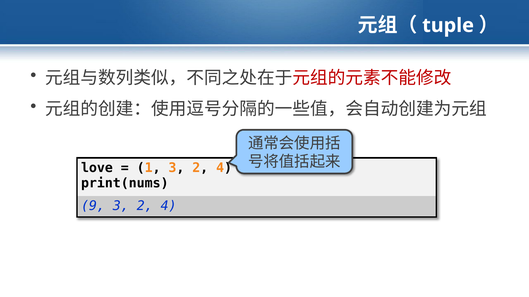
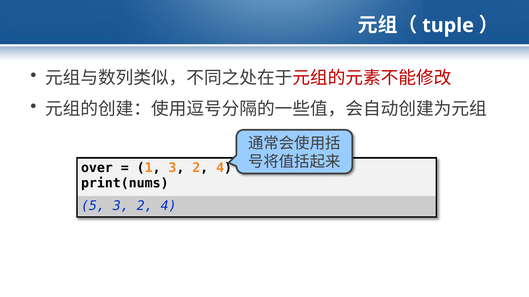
love: love -> over
9: 9 -> 5
